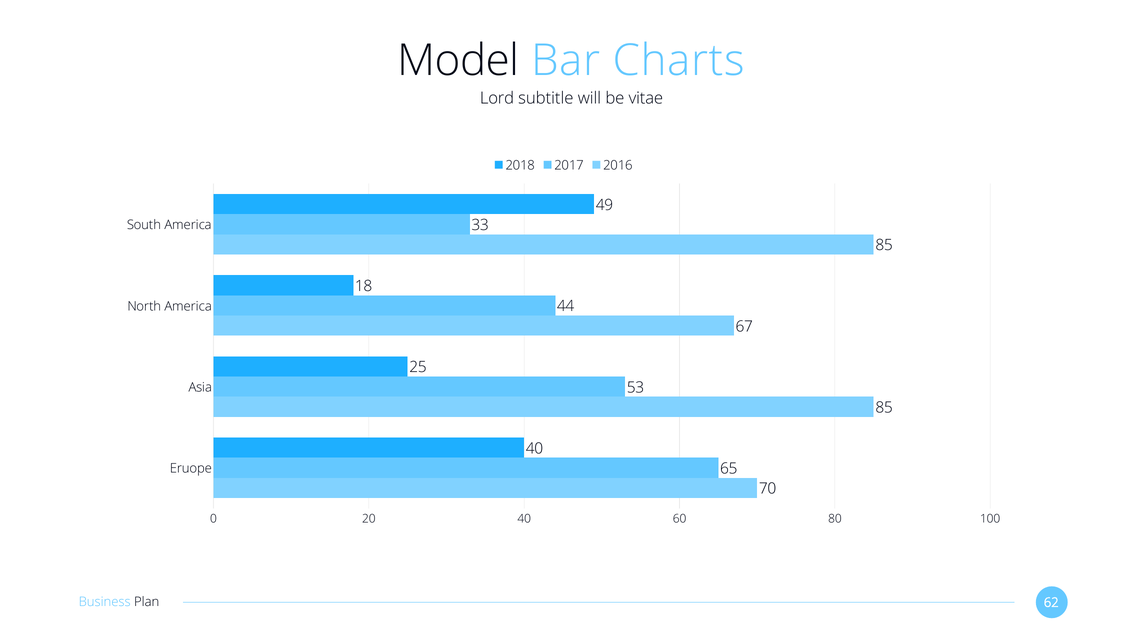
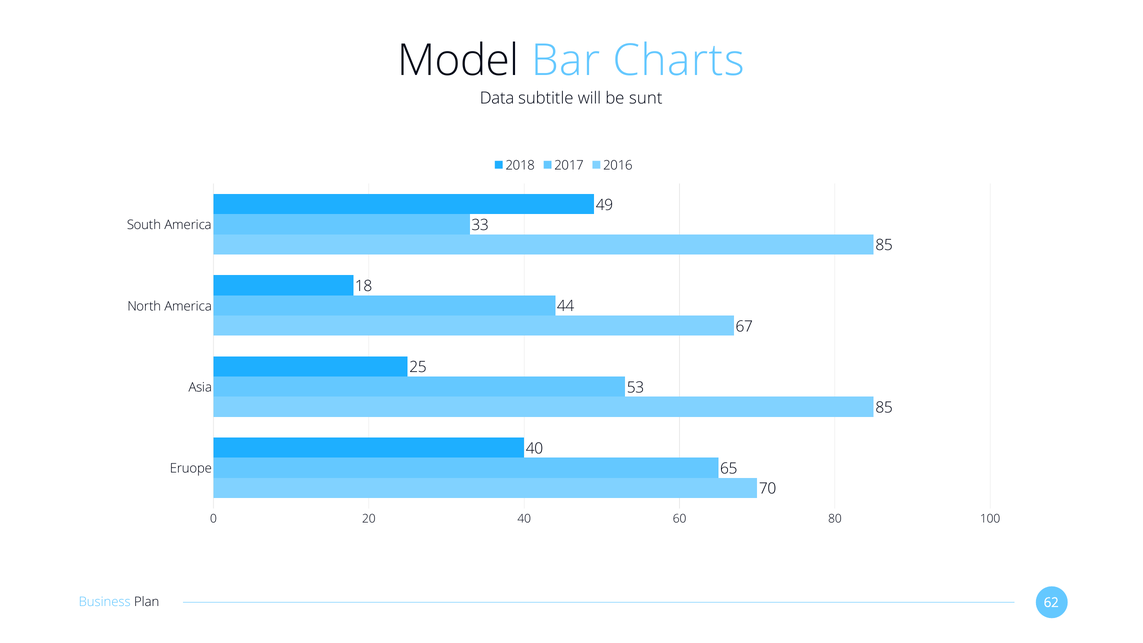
Lord: Lord -> Data
vitae: vitae -> sunt
